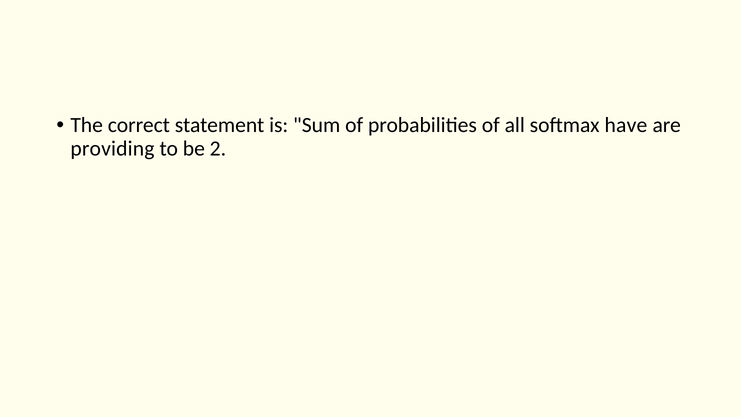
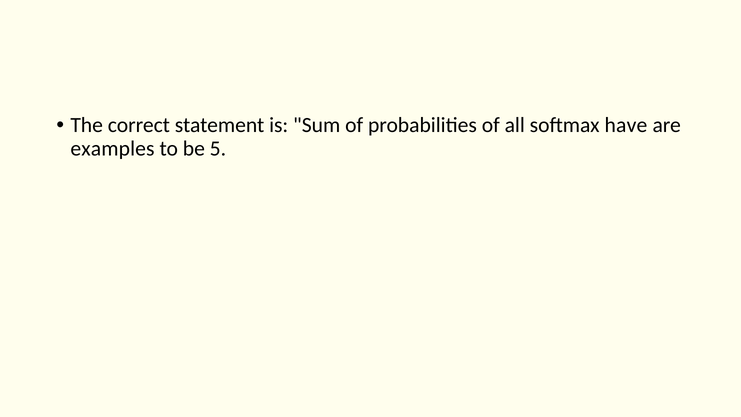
providing: providing -> examples
2: 2 -> 5
